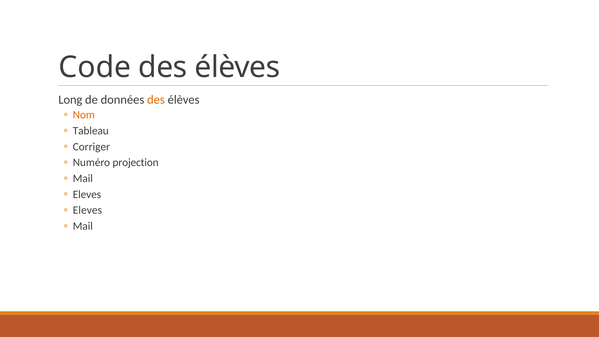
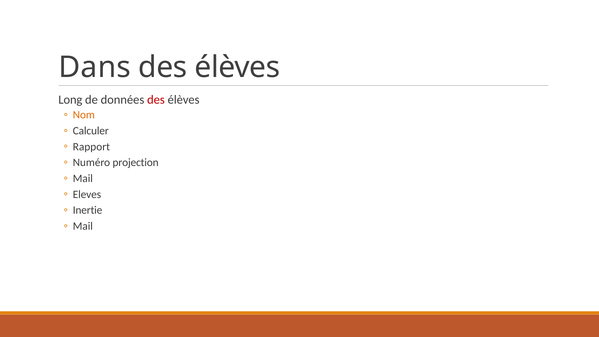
Code: Code -> Dans
des at (156, 100) colour: orange -> red
Tableau: Tableau -> Calculer
Corriger: Corriger -> Rapport
Eleves at (87, 210): Eleves -> Inertie
